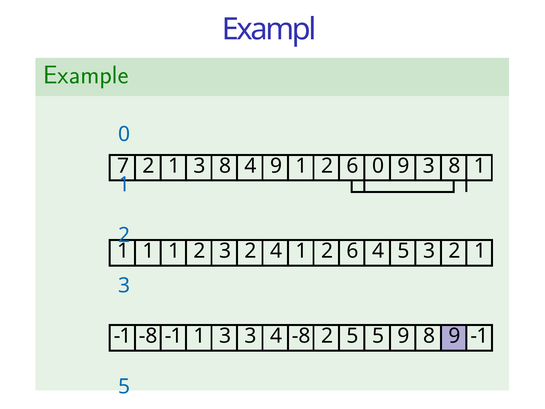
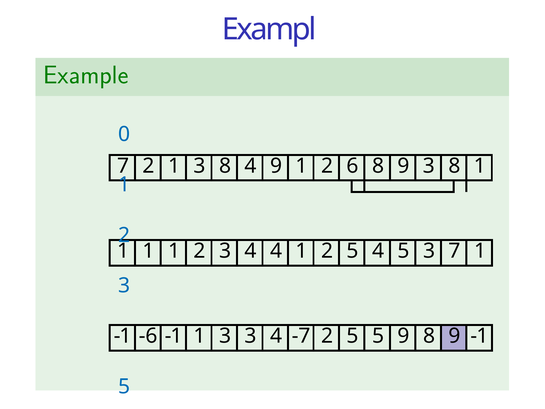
6 0: 0 -> 8
2 at (251, 251): 2 -> 4
4 1 2 6: 6 -> 5
5 3 2: 2 -> 7
-8 at (148, 336): -8 -> -6
4 -8: -8 -> -7
